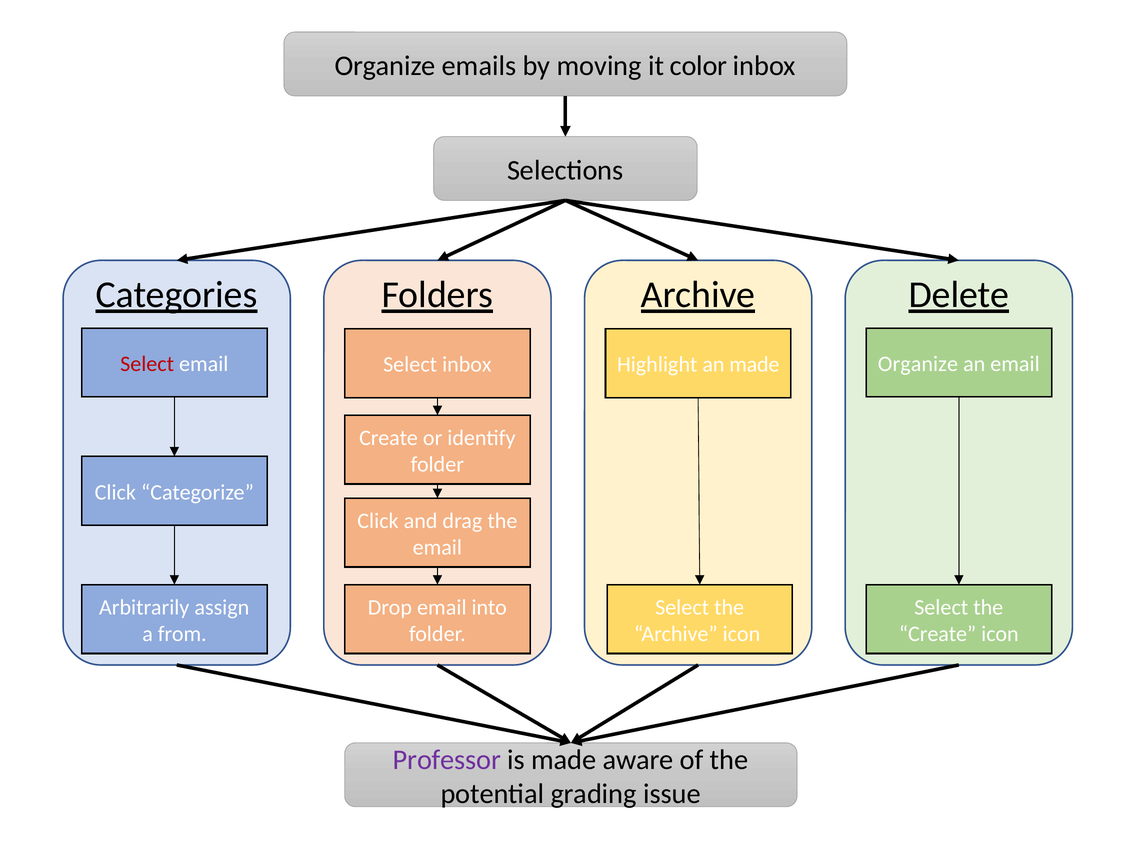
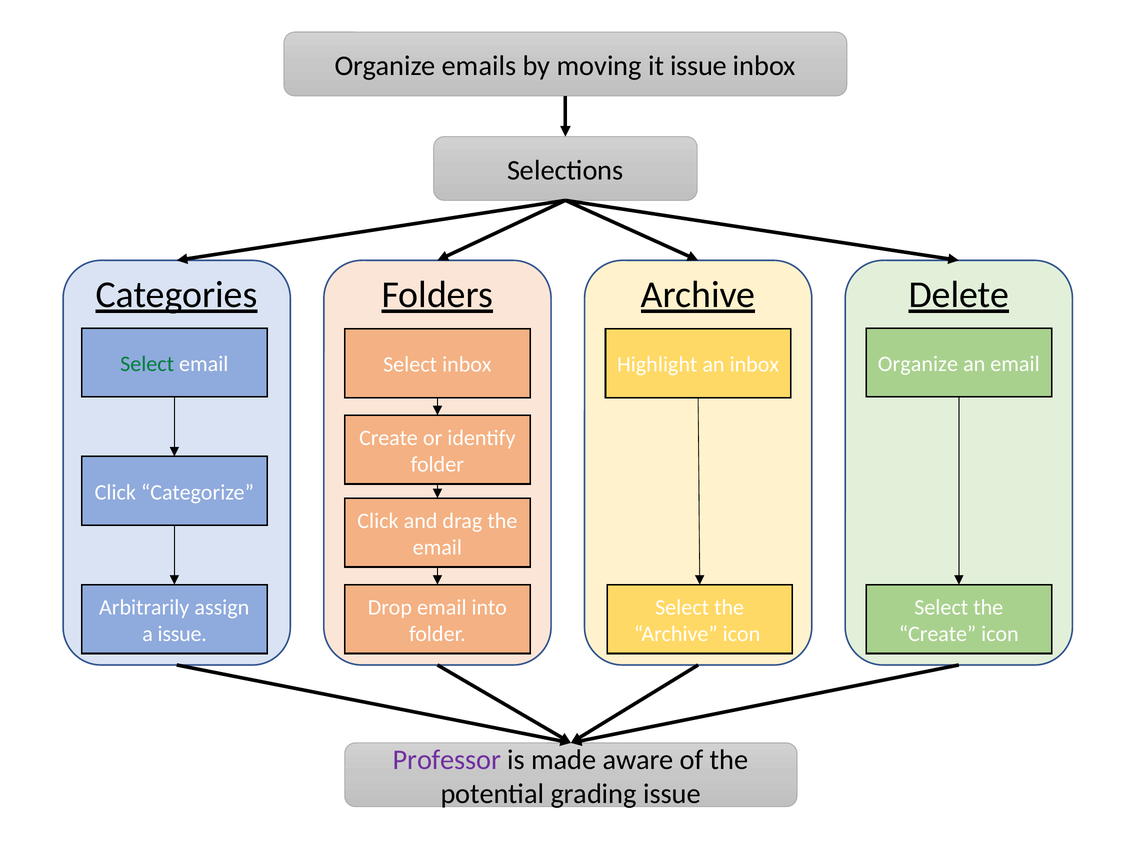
it color: color -> issue
Select at (147, 364) colour: red -> green
an made: made -> inbox
a from: from -> issue
